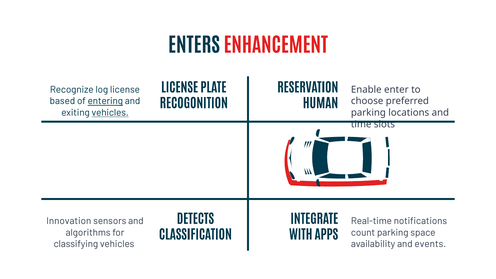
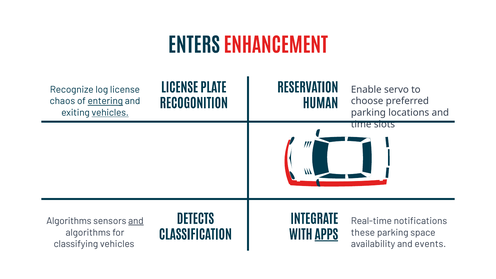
enter: enter -> servo
based: based -> chaos
Innovation at (69, 221): Innovation -> Algorithms
and at (136, 221) underline: none -> present
count: count -> these
APPS underline: none -> present
